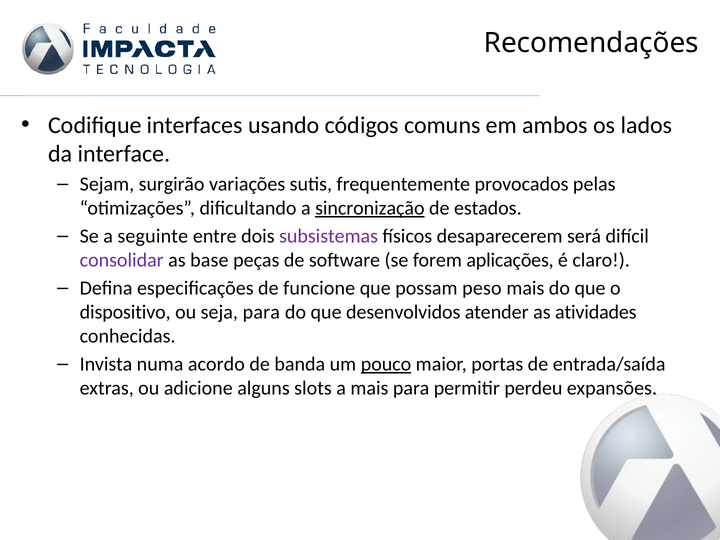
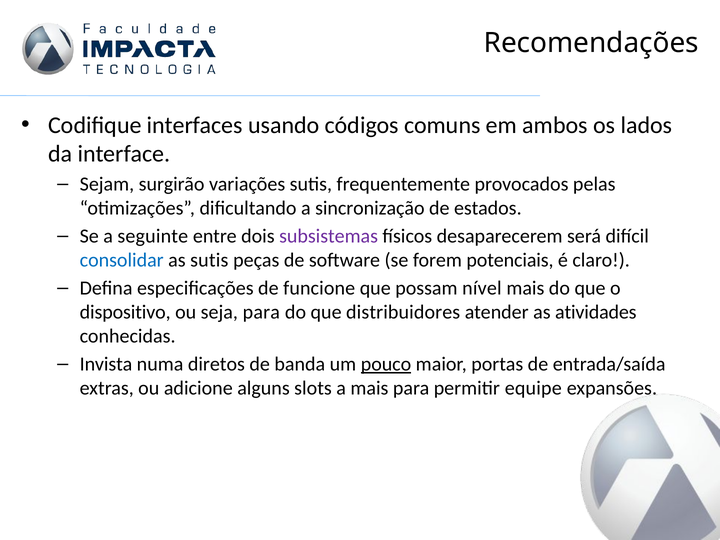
sincronização underline: present -> none
consolidar colour: purple -> blue
as base: base -> sutis
aplicações: aplicações -> potenciais
peso: peso -> nível
desenvolvidos: desenvolvidos -> distribuidores
acordo: acordo -> diretos
perdeu: perdeu -> equipe
